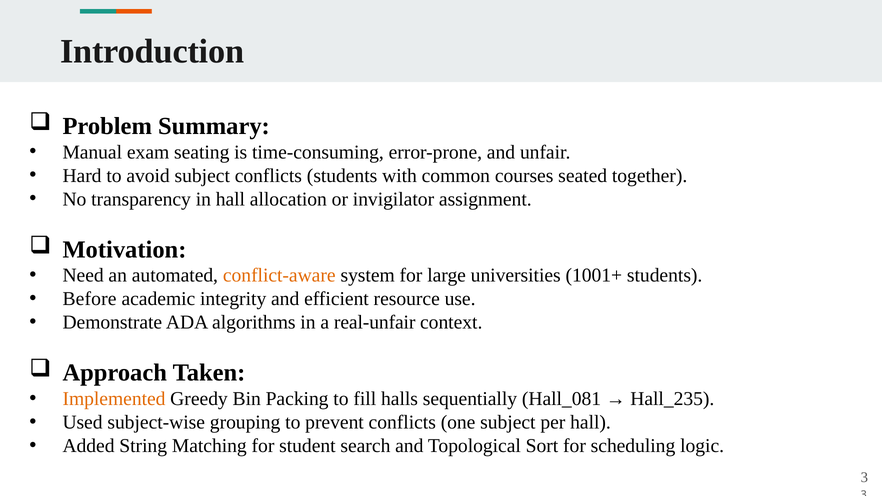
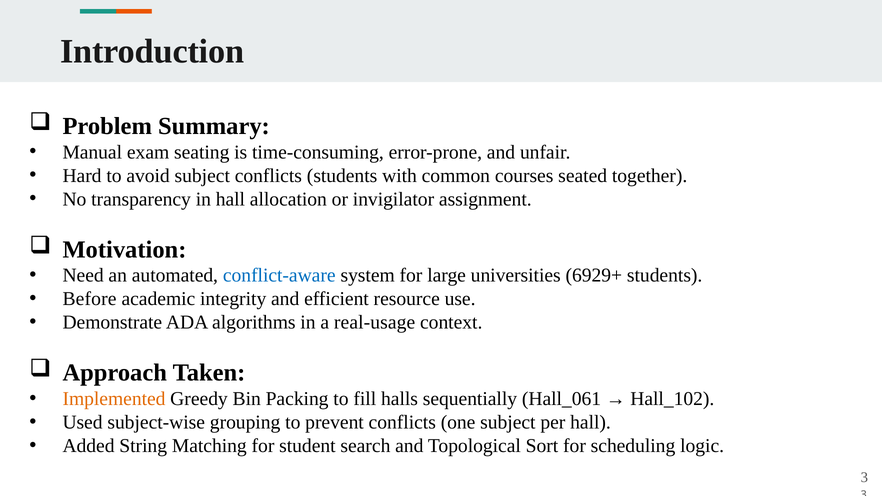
conflict-aware colour: orange -> blue
1001+: 1001+ -> 6929+
real-unfair: real-unfair -> real-usage
Hall_081: Hall_081 -> Hall_061
Hall_235: Hall_235 -> Hall_102
